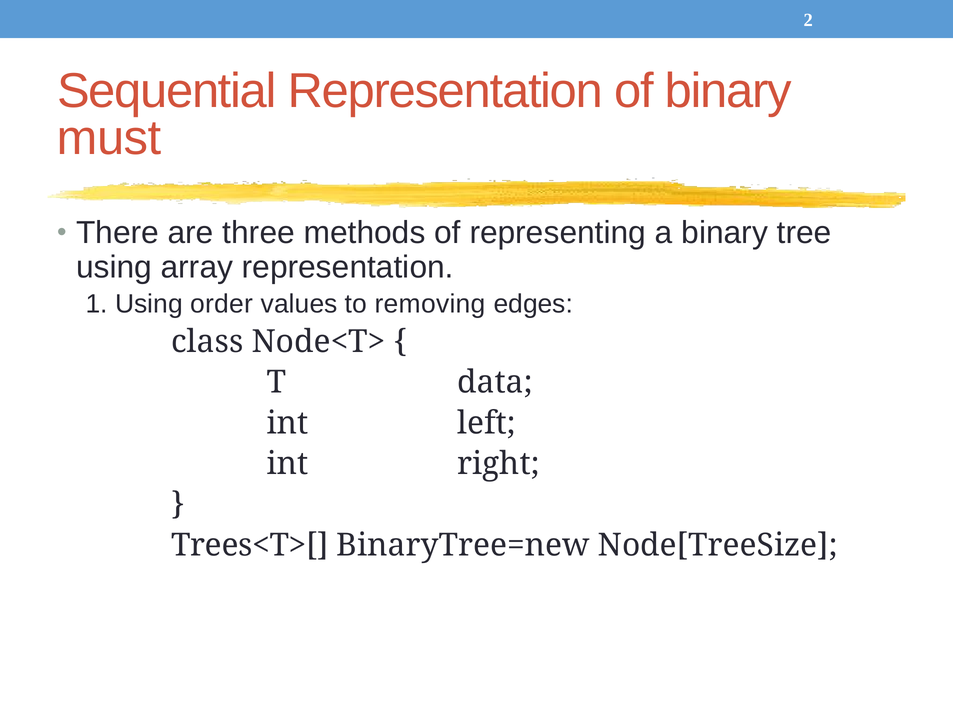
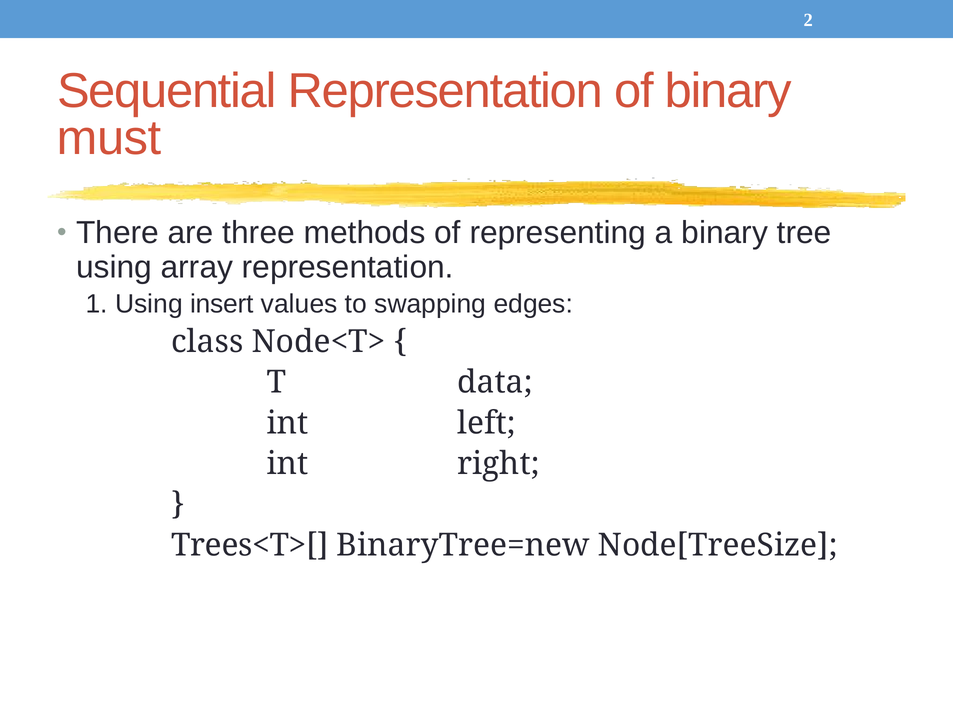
order: order -> insert
removing: removing -> swapping
